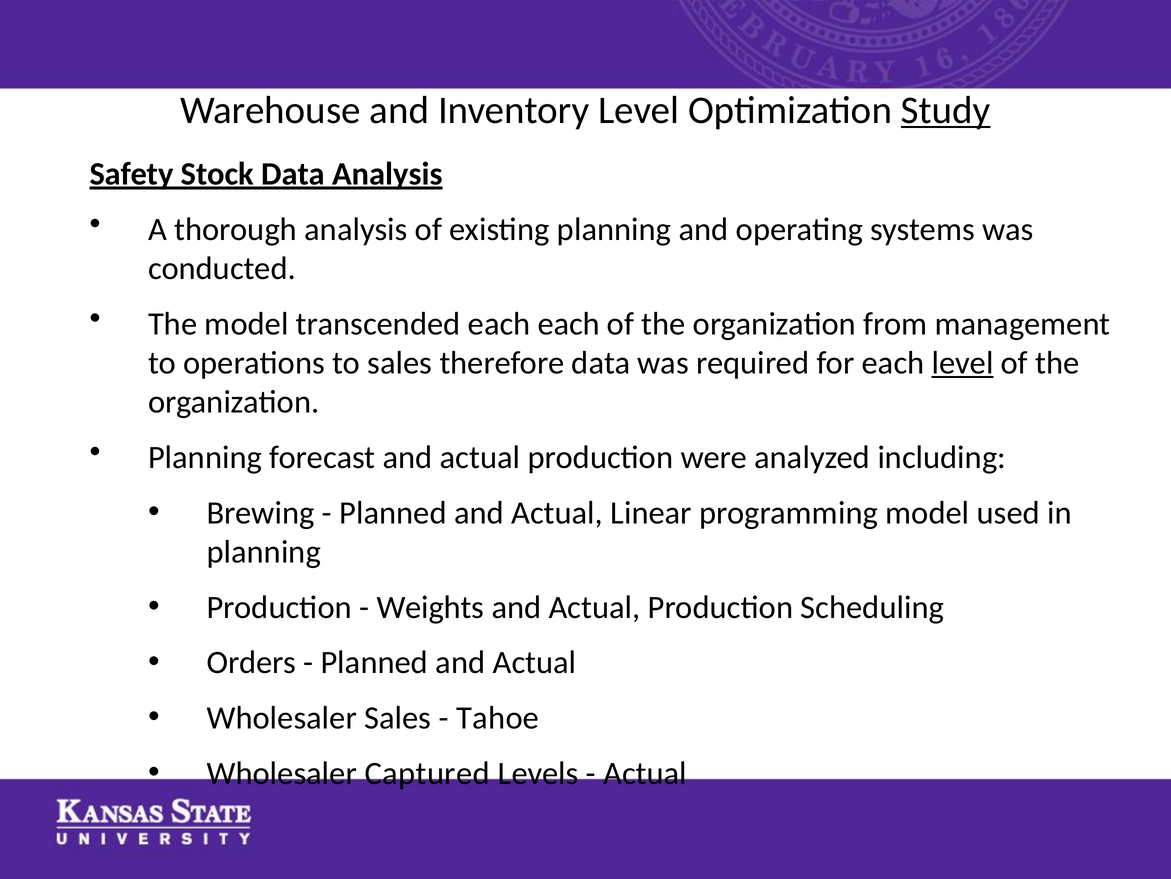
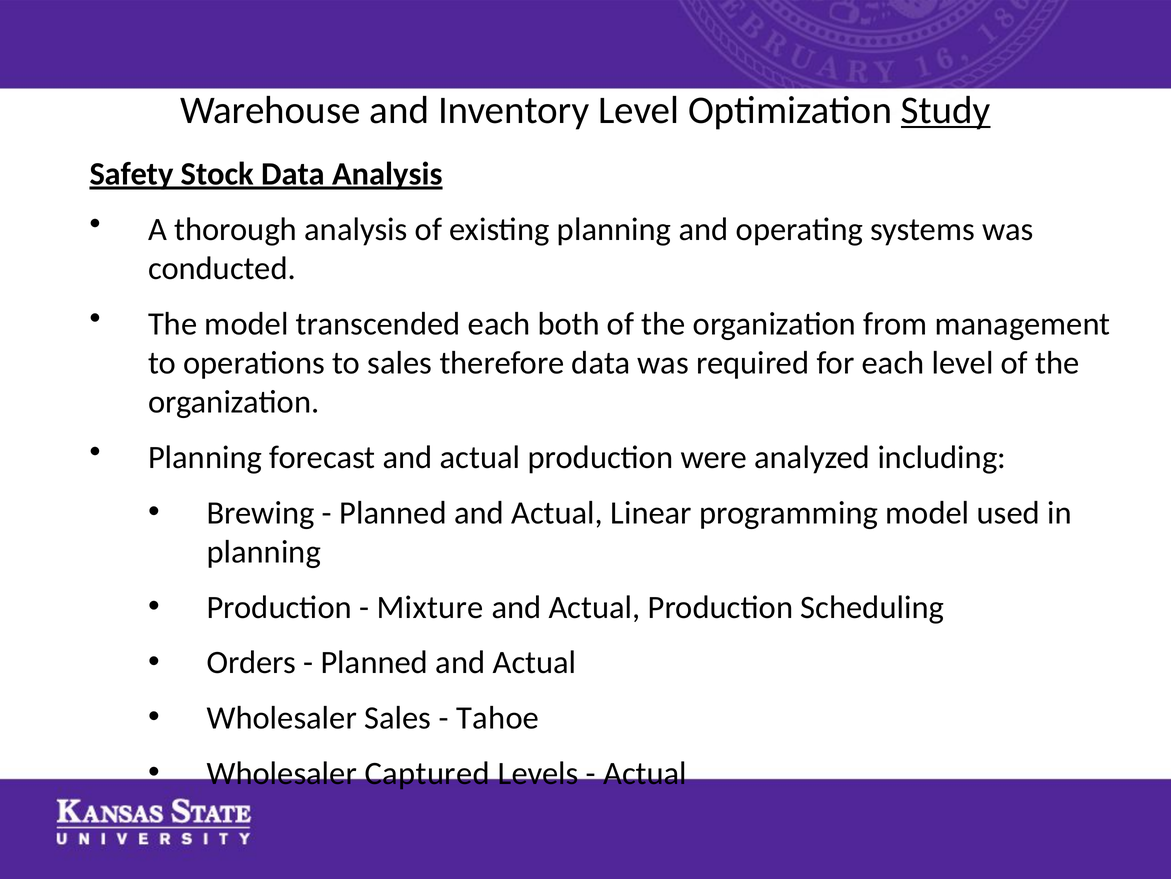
each each: each -> both
level at (963, 363) underline: present -> none
Weights: Weights -> Mixture
